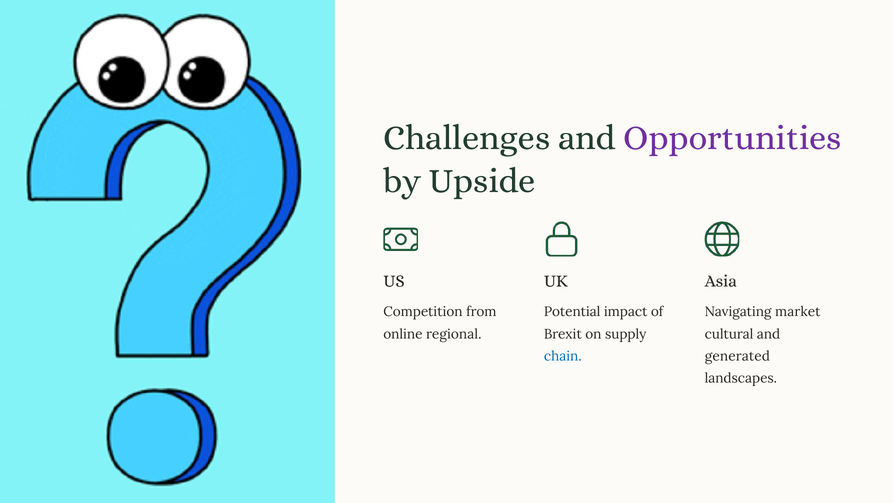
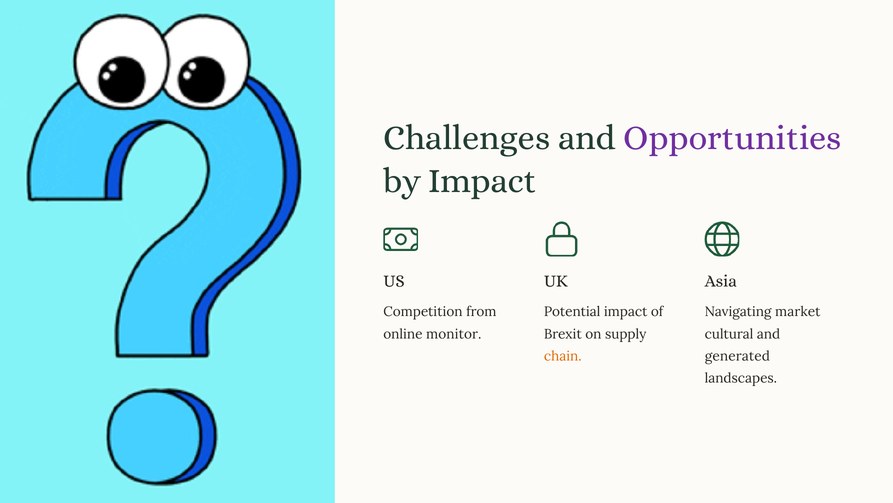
by Upside: Upside -> Impact
regional: regional -> monitor
chain colour: blue -> orange
